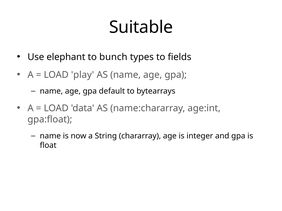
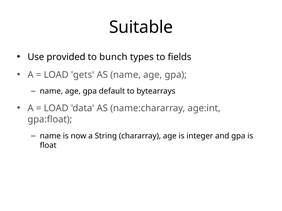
elephant: elephant -> provided
play: play -> gets
